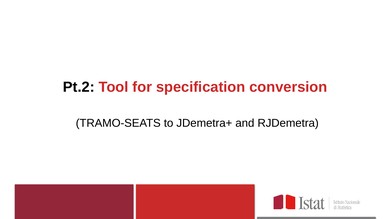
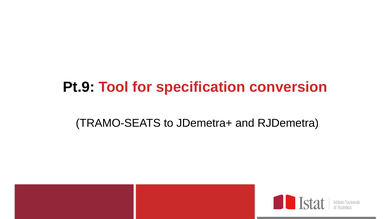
Pt.2: Pt.2 -> Pt.9
